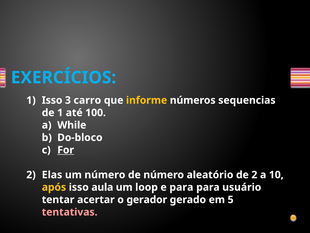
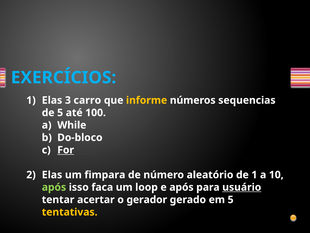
Isso at (52, 100): Isso -> Elas
de 1: 1 -> 5
um número: número -> fimpara
de 2: 2 -> 1
após at (54, 187) colour: yellow -> light green
aula: aula -> faca
e para: para -> após
usuário underline: none -> present
tentativas colour: pink -> yellow
